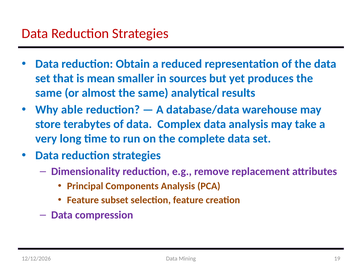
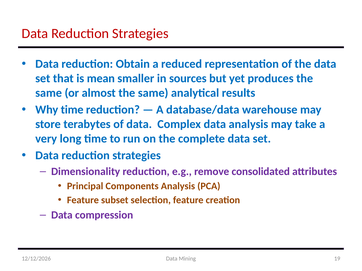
Why able: able -> time
replacement: replacement -> consolidated
